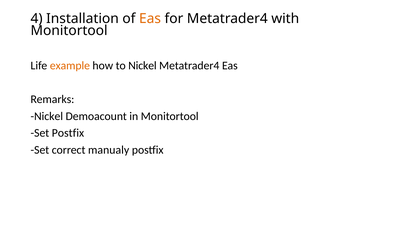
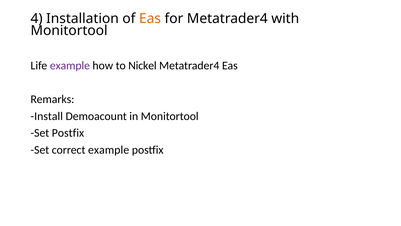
example at (70, 66) colour: orange -> purple
Nickel at (47, 116): Nickel -> Install
correct manualy: manualy -> example
